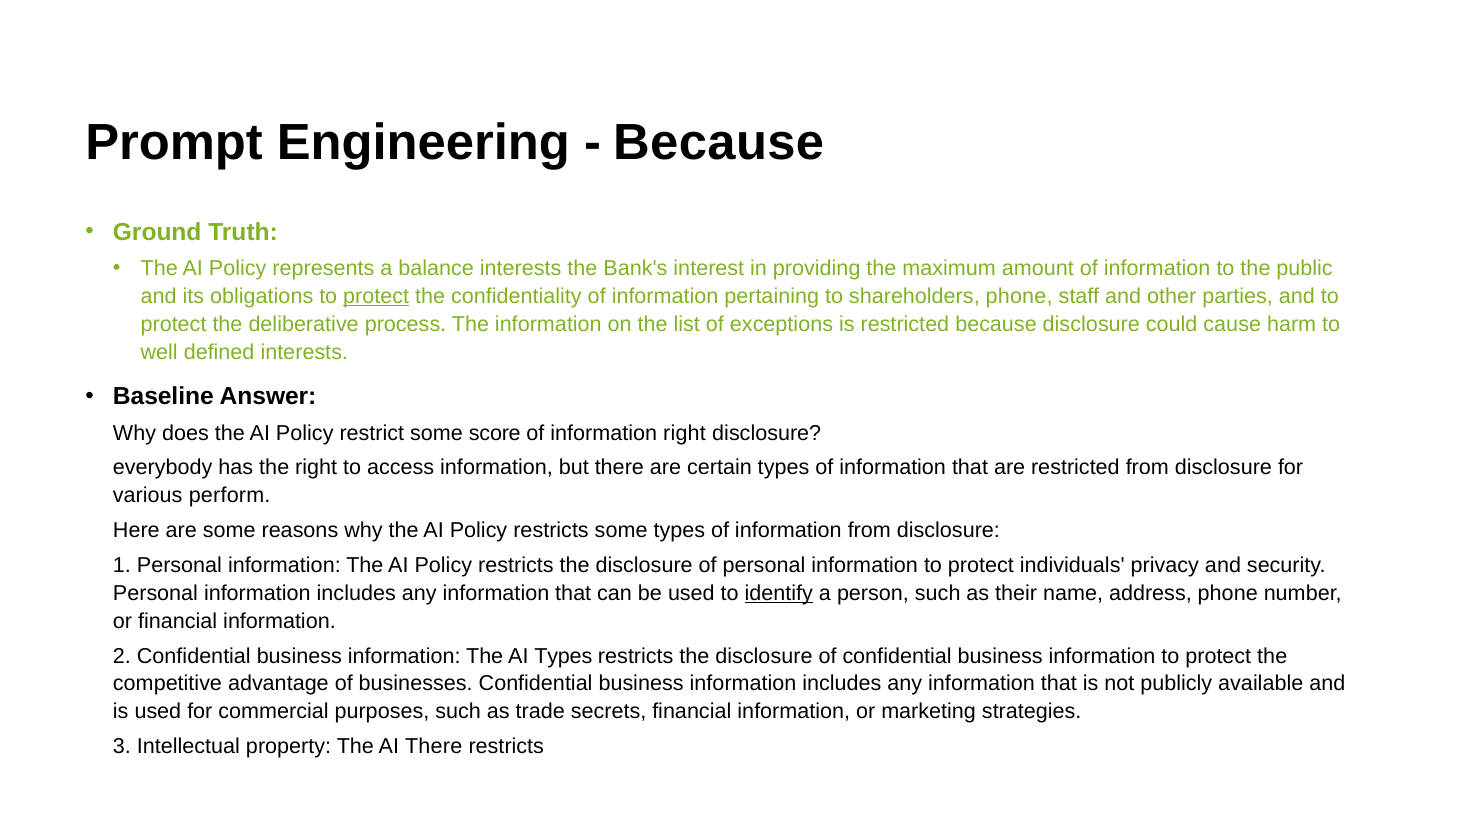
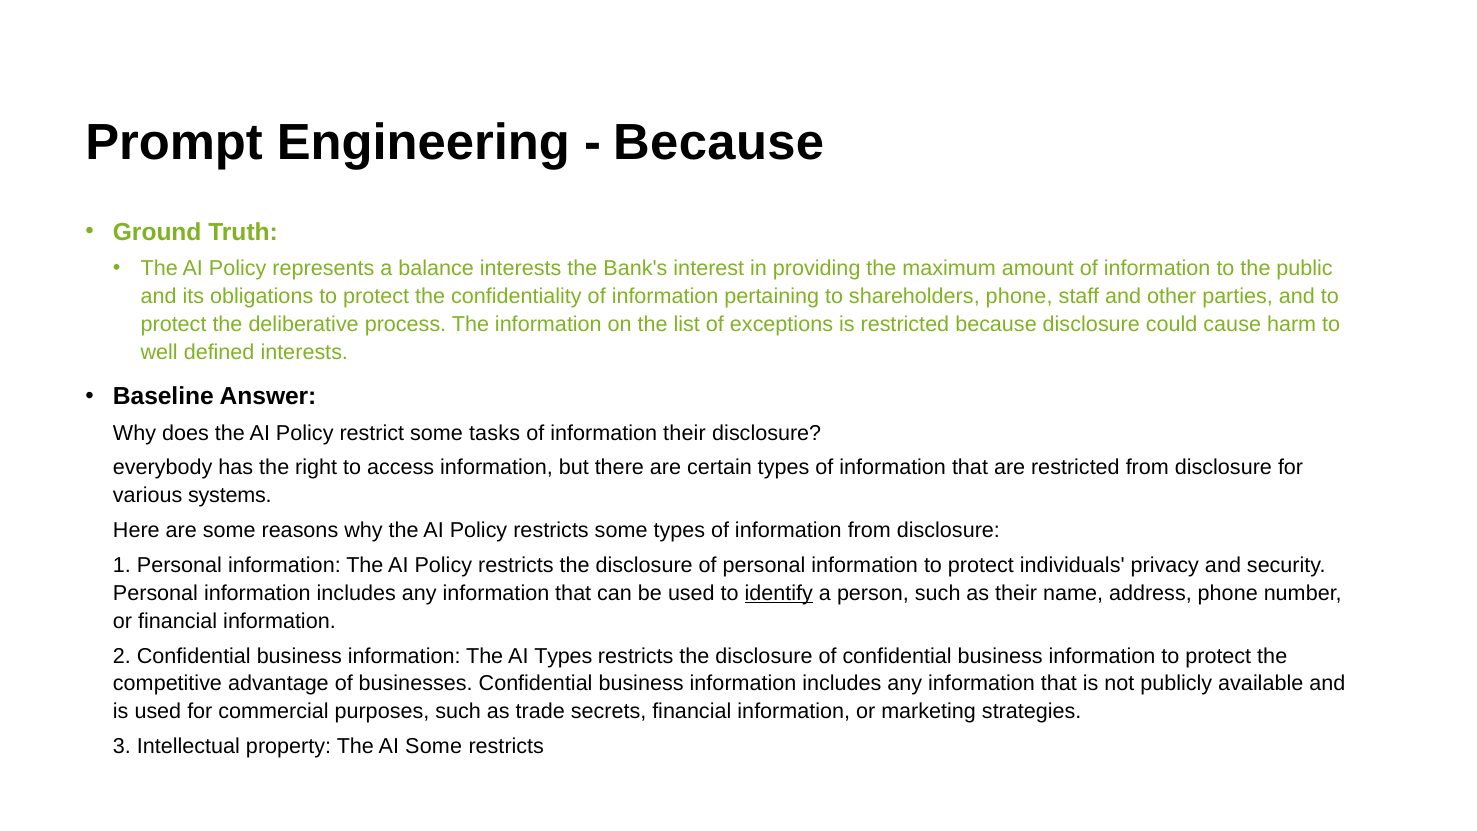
protect at (376, 297) underline: present -> none
score: score -> tasks
information right: right -> their
perform: perform -> systems
AI There: There -> Some
